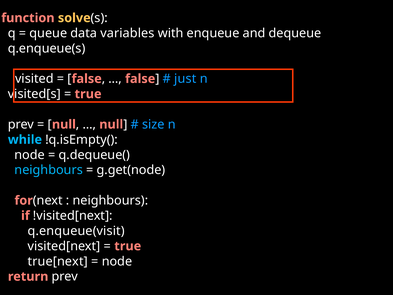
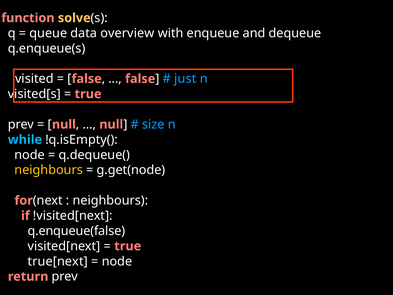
variables: variables -> overview
neighbours at (49, 170) colour: light blue -> yellow
q.enqueue(visit: q.enqueue(visit -> q.enqueue(false
